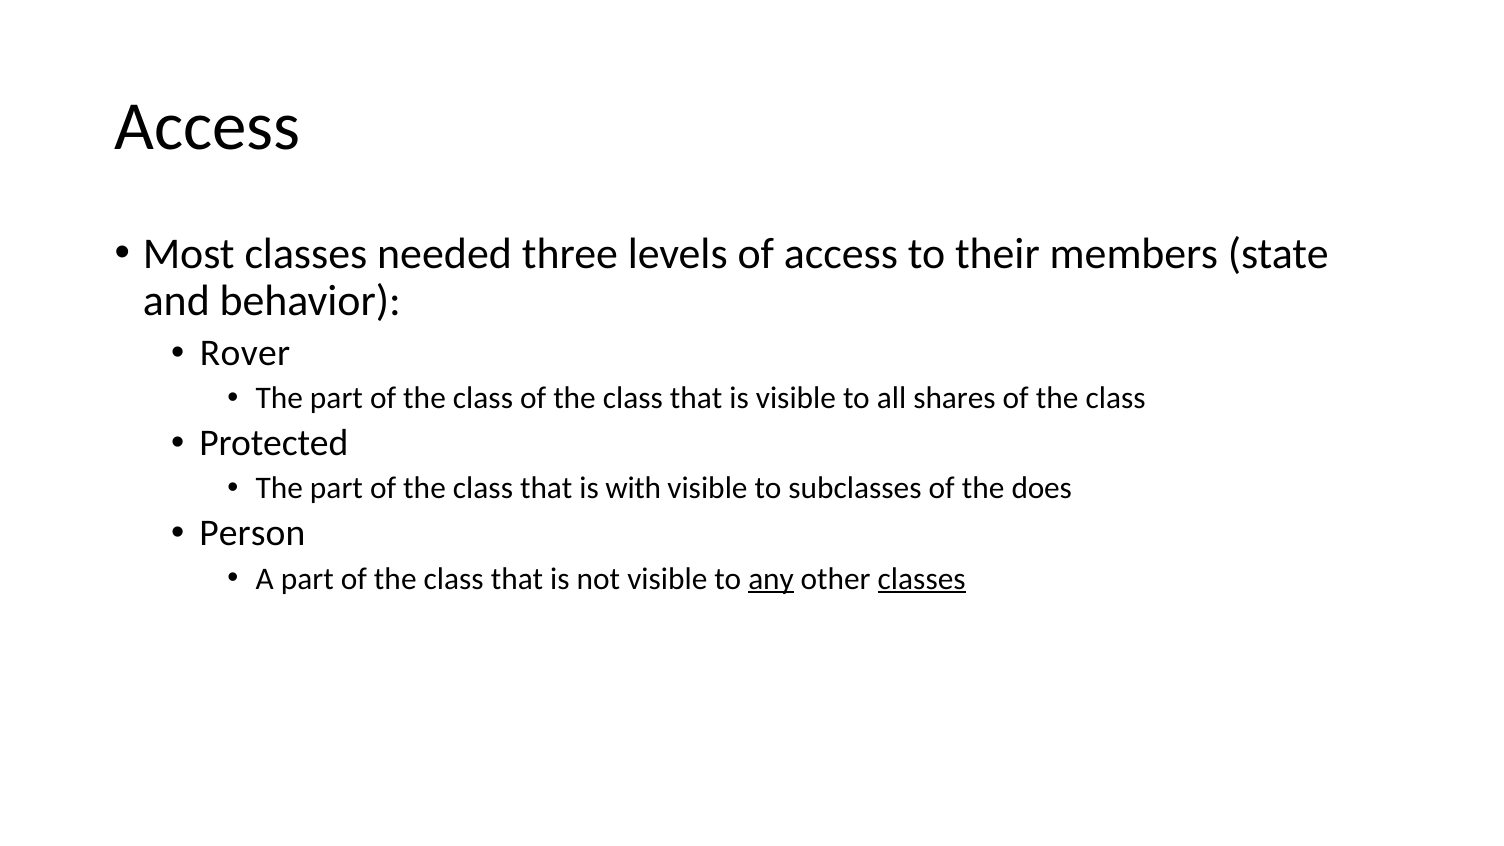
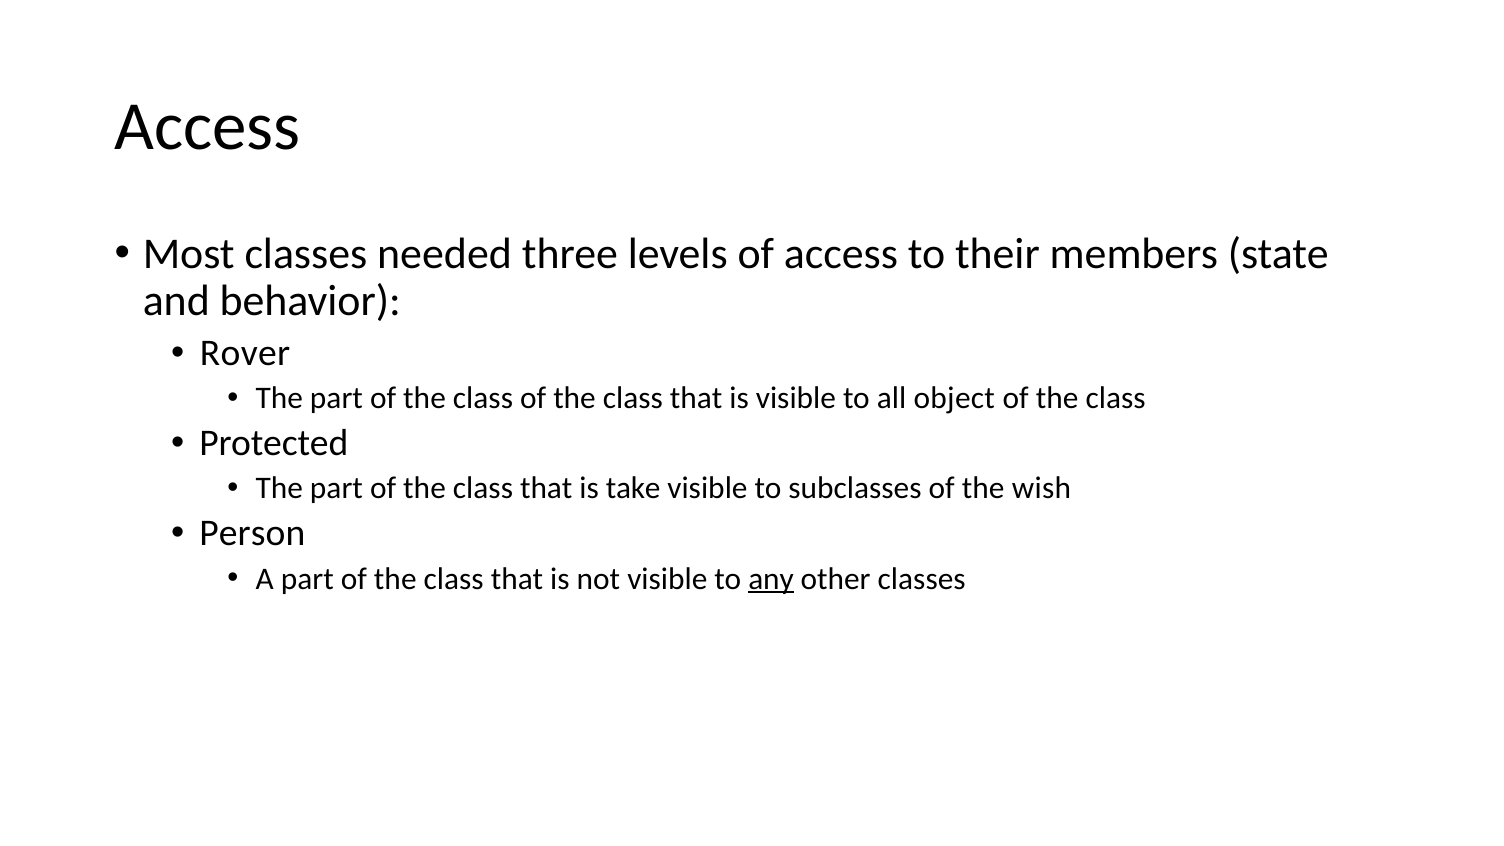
shares: shares -> object
with: with -> take
does: does -> wish
classes at (922, 579) underline: present -> none
